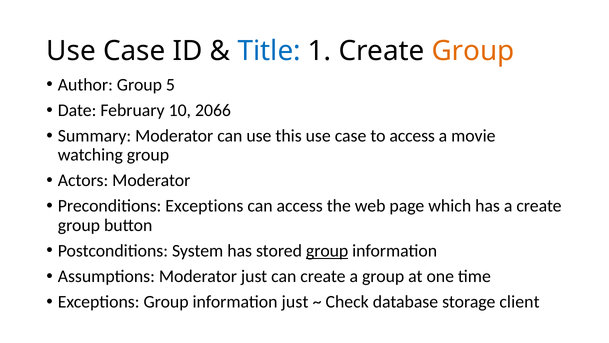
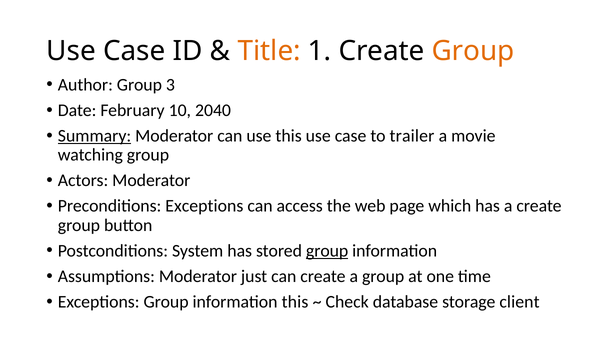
Title colour: blue -> orange
5: 5 -> 3
2066: 2066 -> 2040
Summary underline: none -> present
to access: access -> trailer
information just: just -> this
